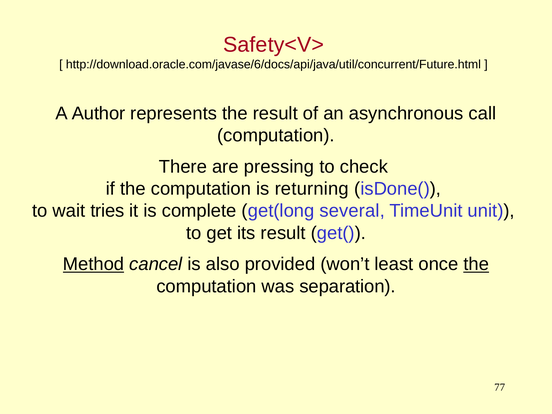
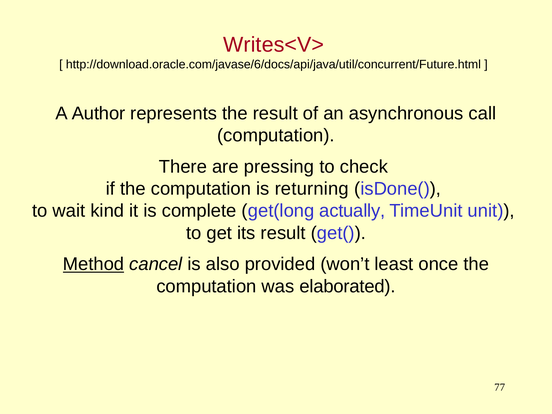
Safety<V>: Safety<V> -> Writes<V>
tries: tries -> kind
several: several -> actually
the at (476, 264) underline: present -> none
separation: separation -> elaborated
